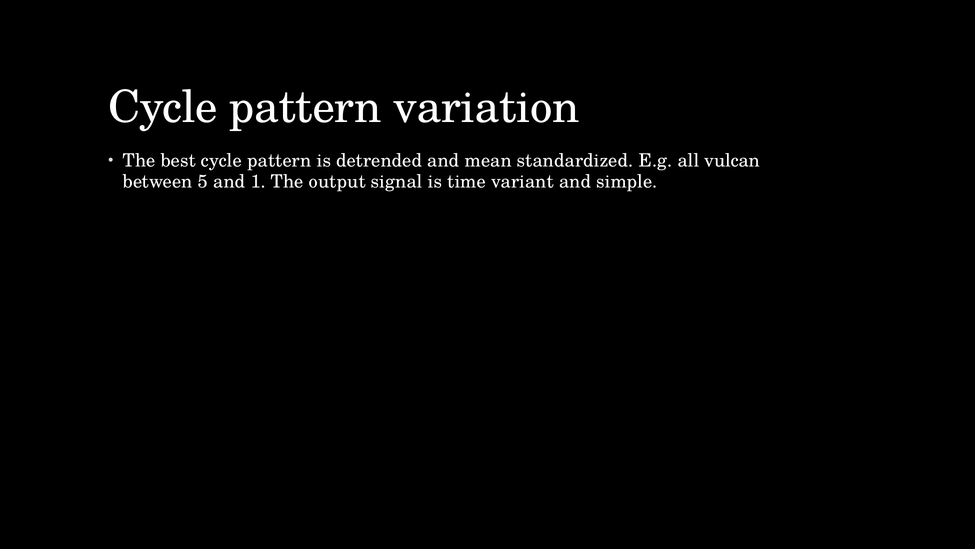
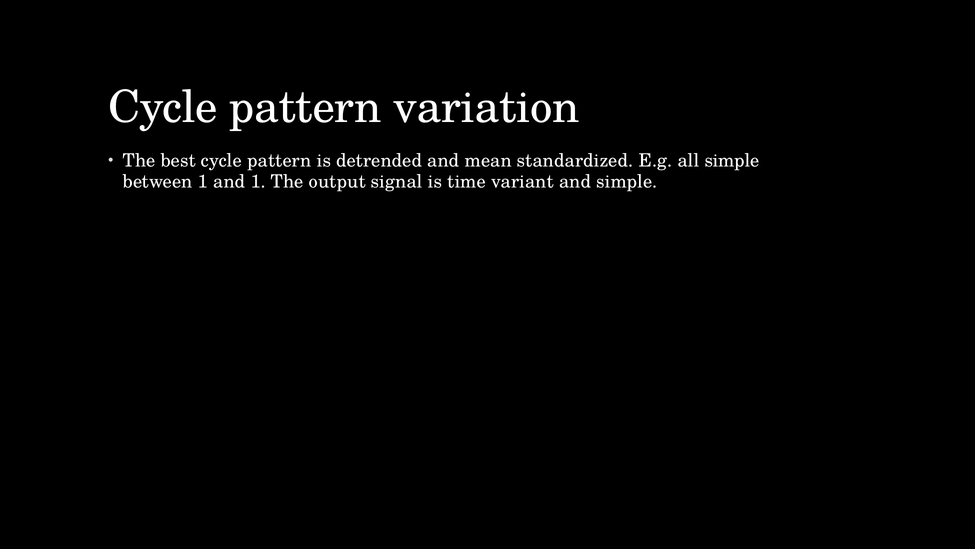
all vulcan: vulcan -> simple
between 5: 5 -> 1
